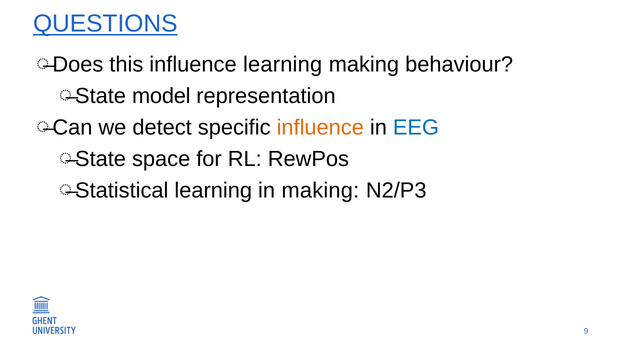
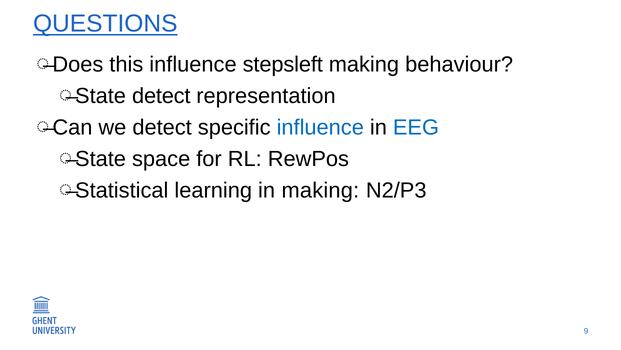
influence learning: learning -> stepsleft
State model: model -> detect
influence at (320, 127) colour: orange -> blue
